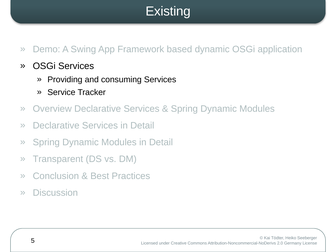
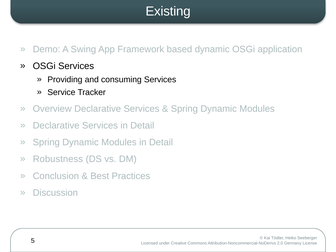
Transparent: Transparent -> Robustness
